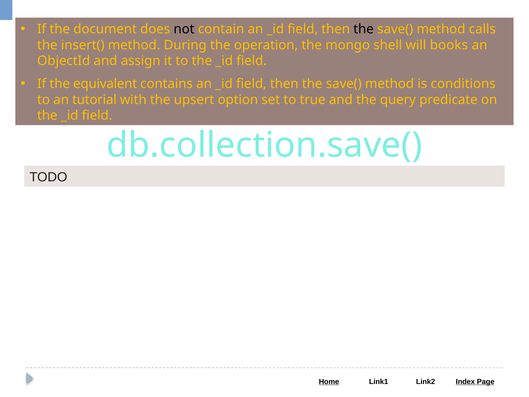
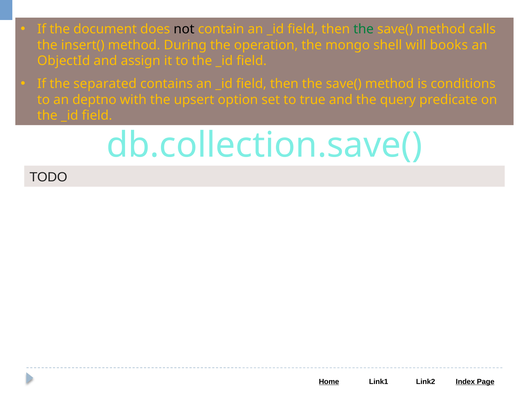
the at (364, 29) colour: black -> green
equivalent: equivalent -> separated
tutorial: tutorial -> deptno
